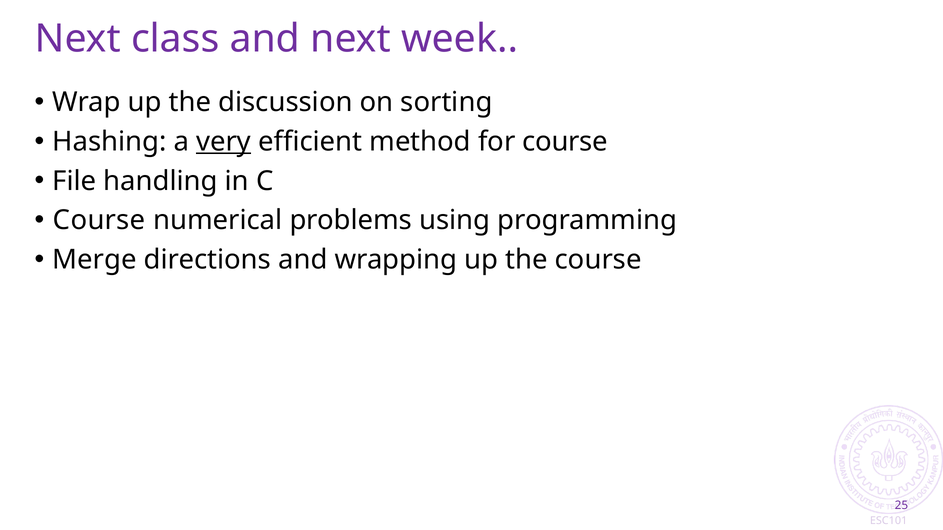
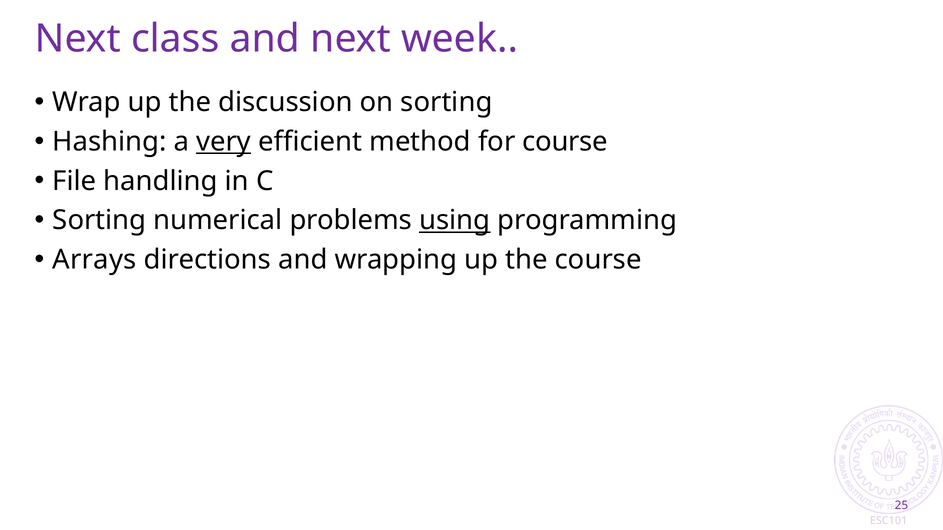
Course at (99, 221): Course -> Sorting
using underline: none -> present
Merge: Merge -> Arrays
